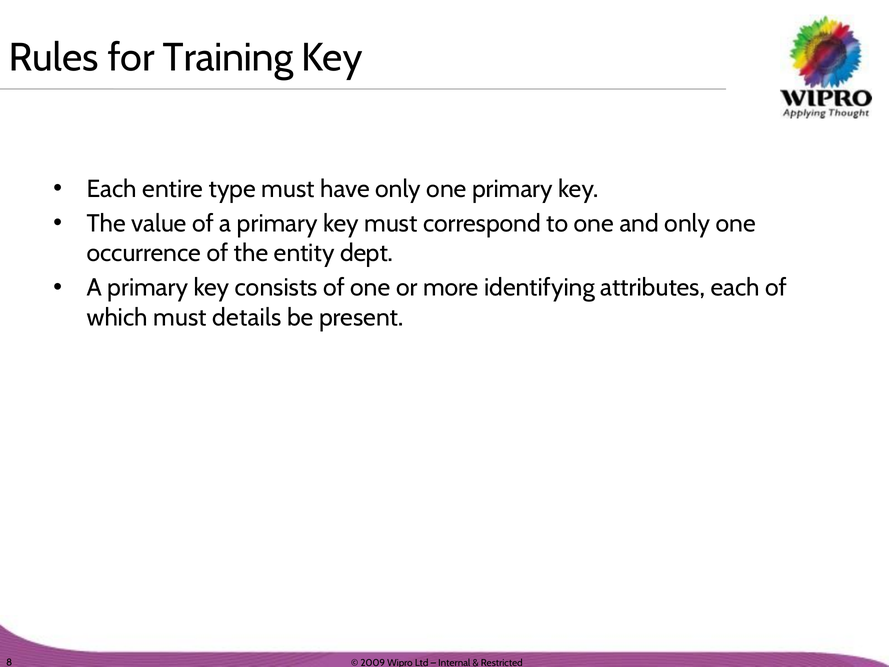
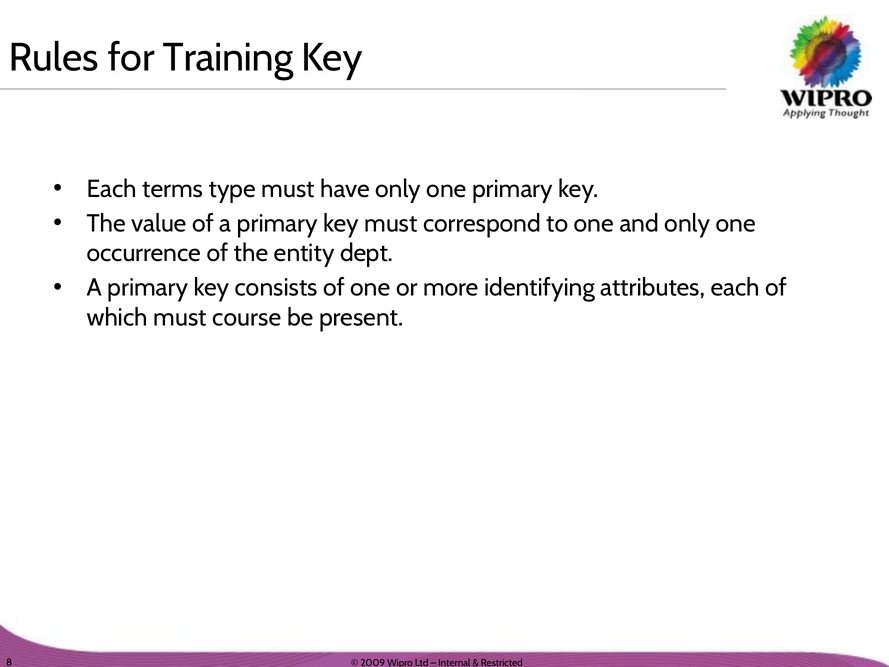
entire: entire -> terms
details: details -> course
